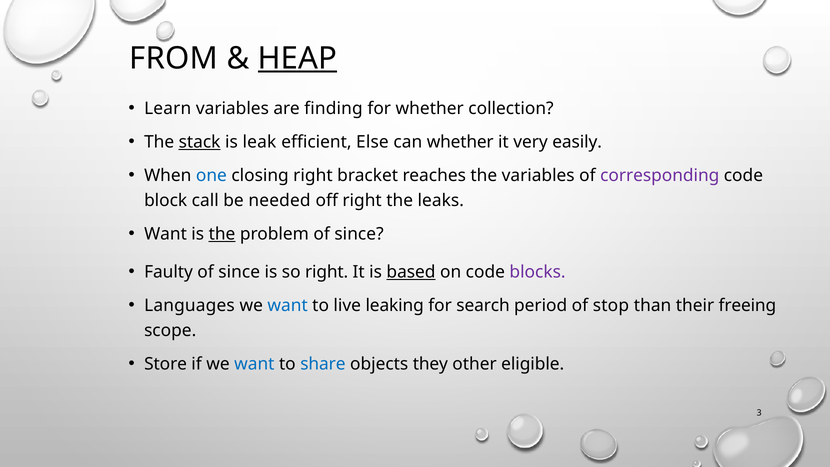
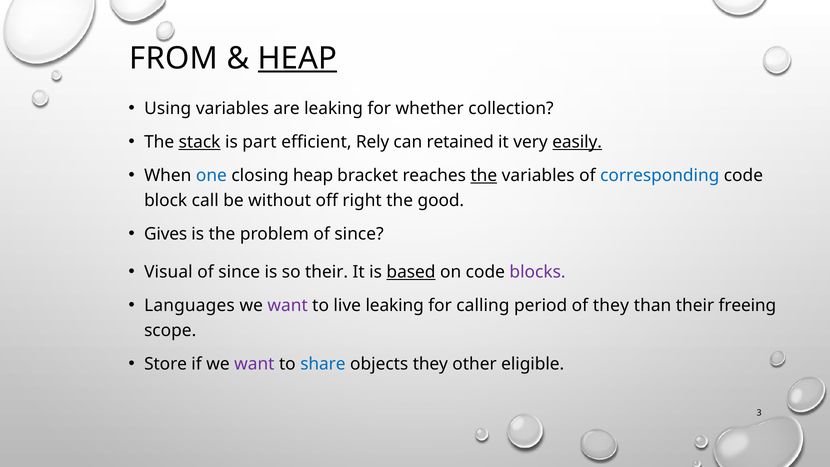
Learn: Learn -> Using
are finding: finding -> leaking
leak: leak -> part
Else: Else -> Rely
can whether: whether -> retained
easily underline: none -> present
closing right: right -> heap
the at (484, 175) underline: none -> present
corresponding colour: purple -> blue
needed: needed -> without
leaks: leaks -> good
Want at (166, 234): Want -> Gives
the at (222, 234) underline: present -> none
Faulty: Faulty -> Visual
so right: right -> their
want at (288, 305) colour: blue -> purple
search: search -> calling
of stop: stop -> they
want at (254, 364) colour: blue -> purple
